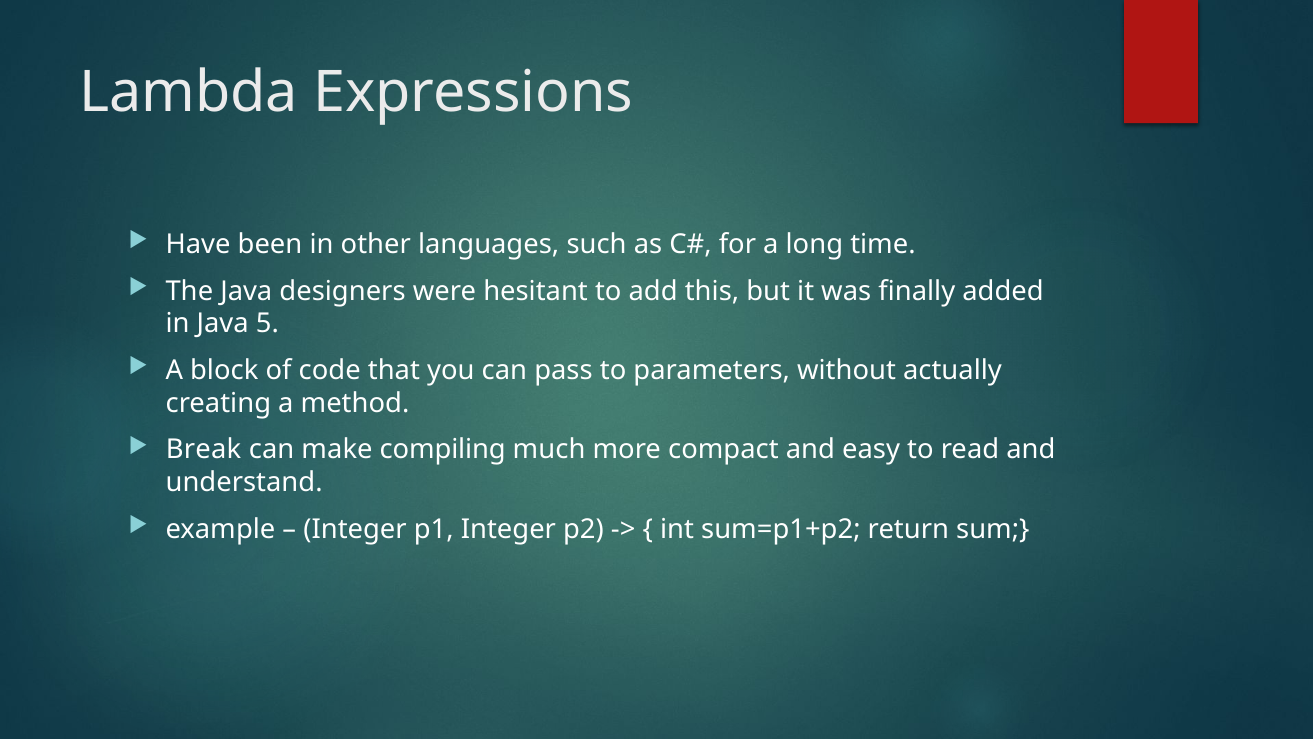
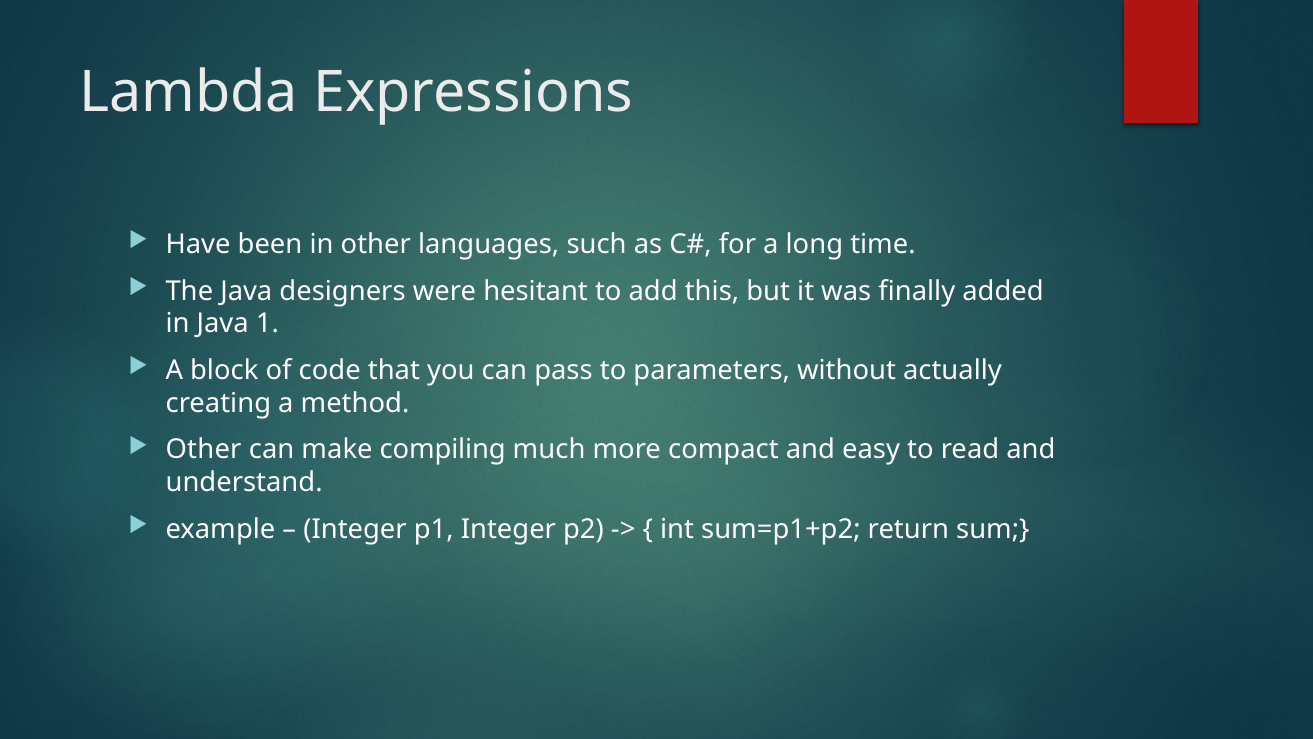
5: 5 -> 1
Break at (204, 450): Break -> Other
